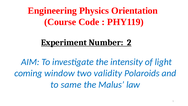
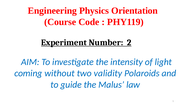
window: window -> without
same: same -> guide
